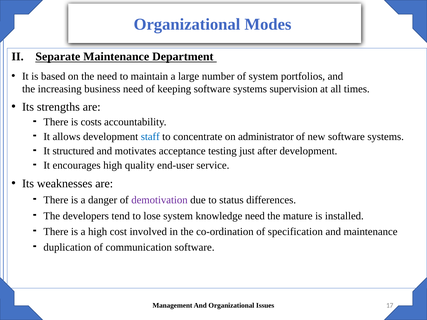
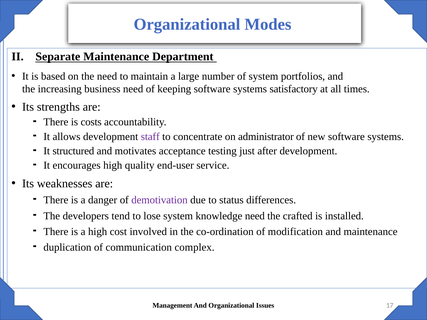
supervision: supervision -> satisfactory
staff colour: blue -> purple
mature: mature -> crafted
specification: specification -> modification
communication software: software -> complex
